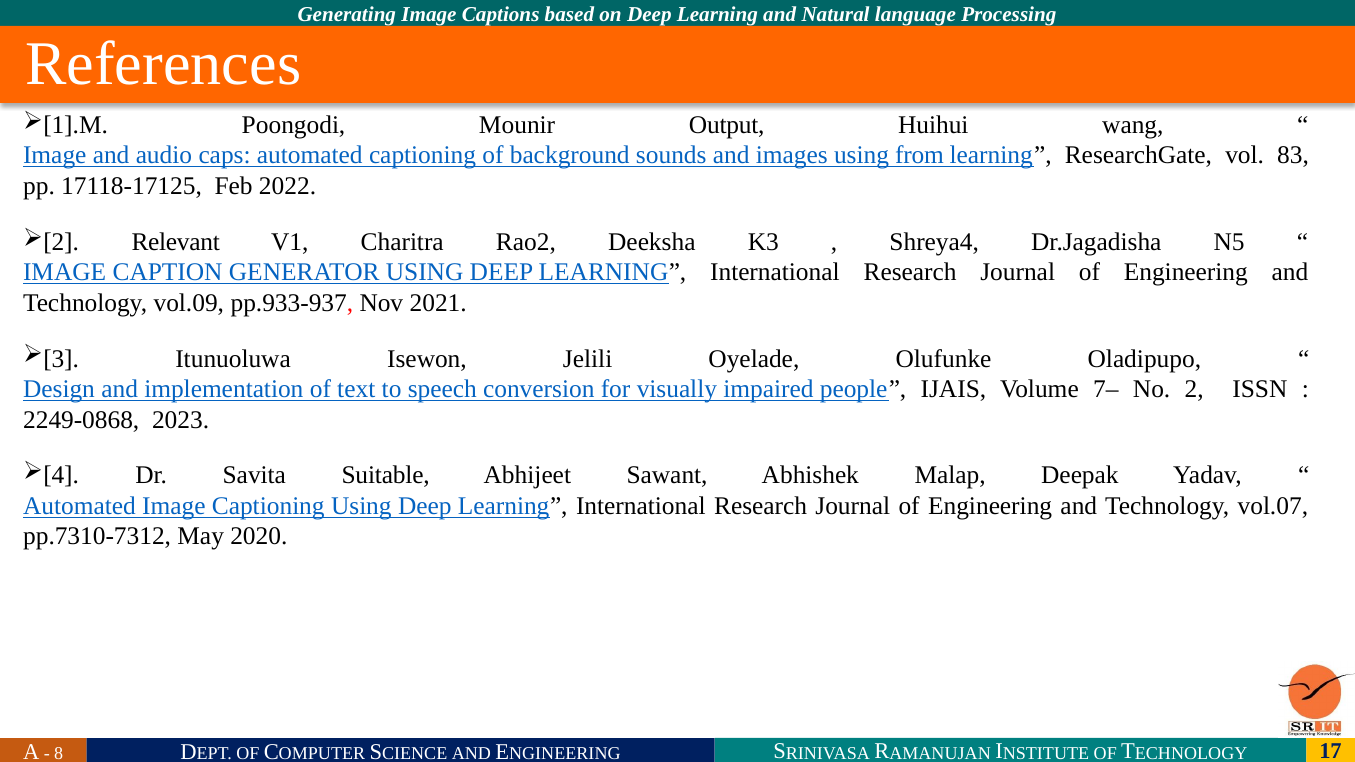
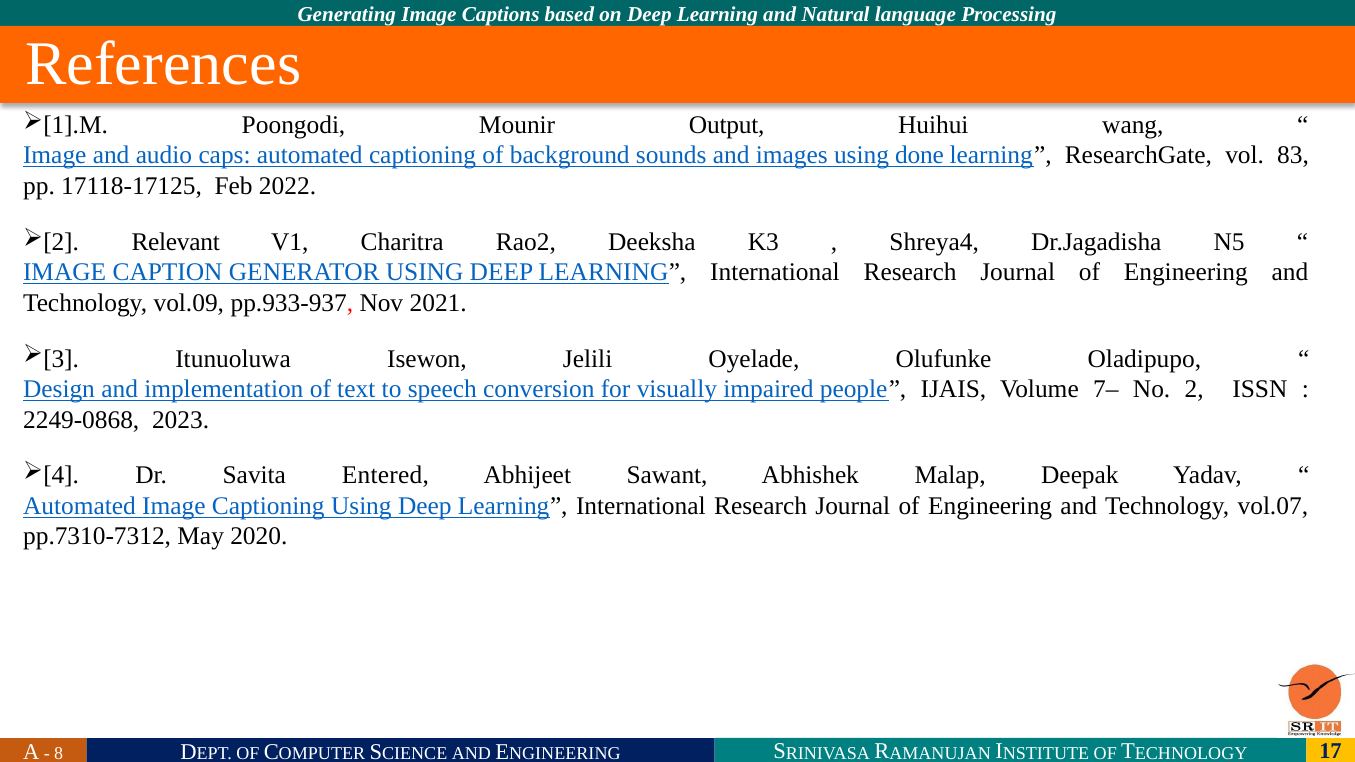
from: from -> done
Suitable: Suitable -> Entered
